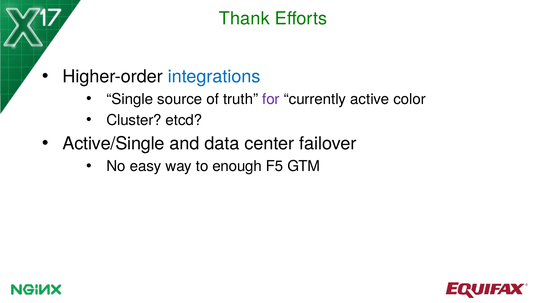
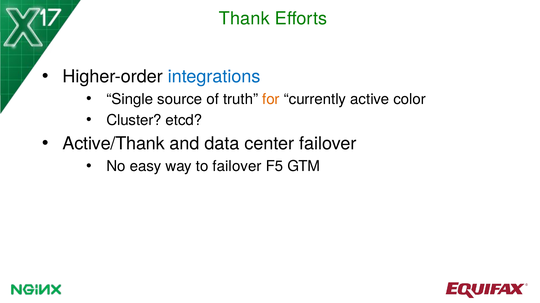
for colour: purple -> orange
Active/Single: Active/Single -> Active/Thank
to enough: enough -> failover
